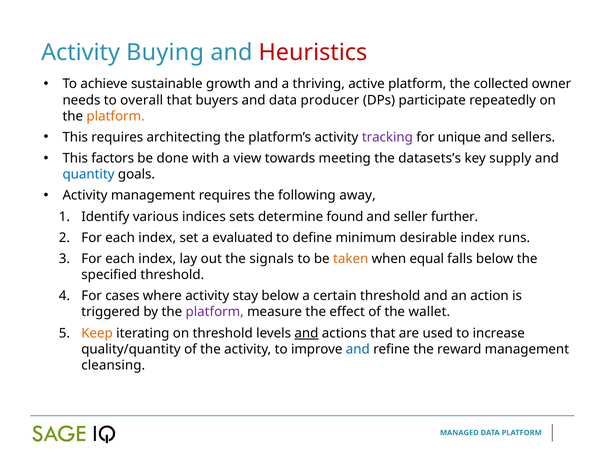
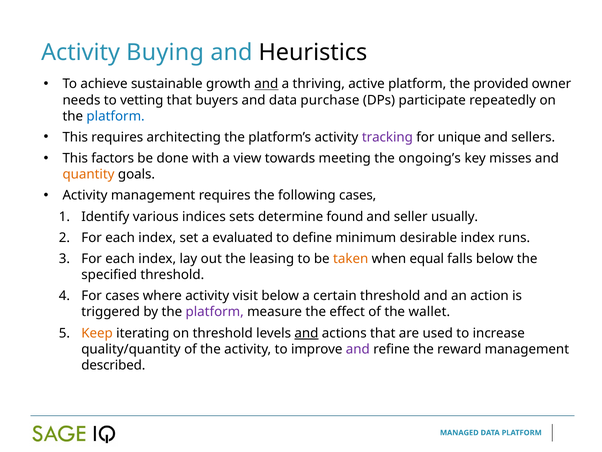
Heuristics colour: red -> black
and at (266, 84) underline: none -> present
collected: collected -> provided
overall: overall -> vetting
producer: producer -> purchase
platform at (116, 116) colour: orange -> blue
datasets’s: datasets’s -> ongoing’s
supply: supply -> misses
quantity colour: blue -> orange
following away: away -> cases
further: further -> usually
signals: signals -> leasing
stay: stay -> visit
and at (358, 349) colour: blue -> purple
cleansing: cleansing -> described
